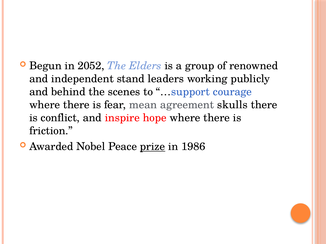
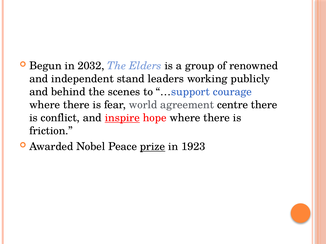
2052: 2052 -> 2032
mean: mean -> world
skulls: skulls -> centre
inspire underline: none -> present
1986: 1986 -> 1923
